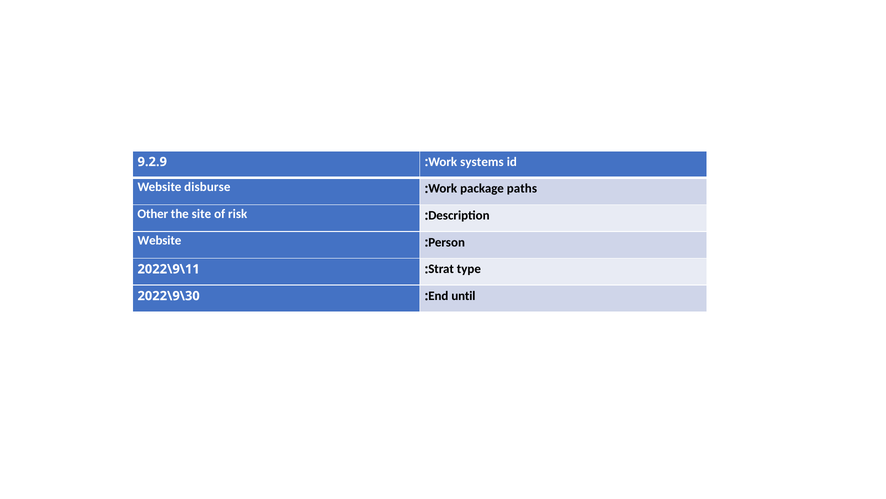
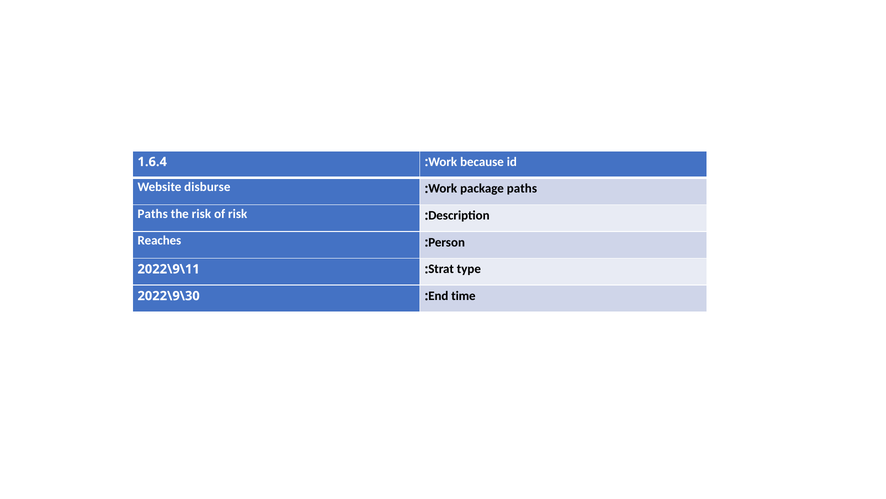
9.2.9: 9.2.9 -> 1.6.4
systems: systems -> because
Other at (153, 214): Other -> Paths
the site: site -> risk
Website at (159, 240): Website -> Reaches
until: until -> time
